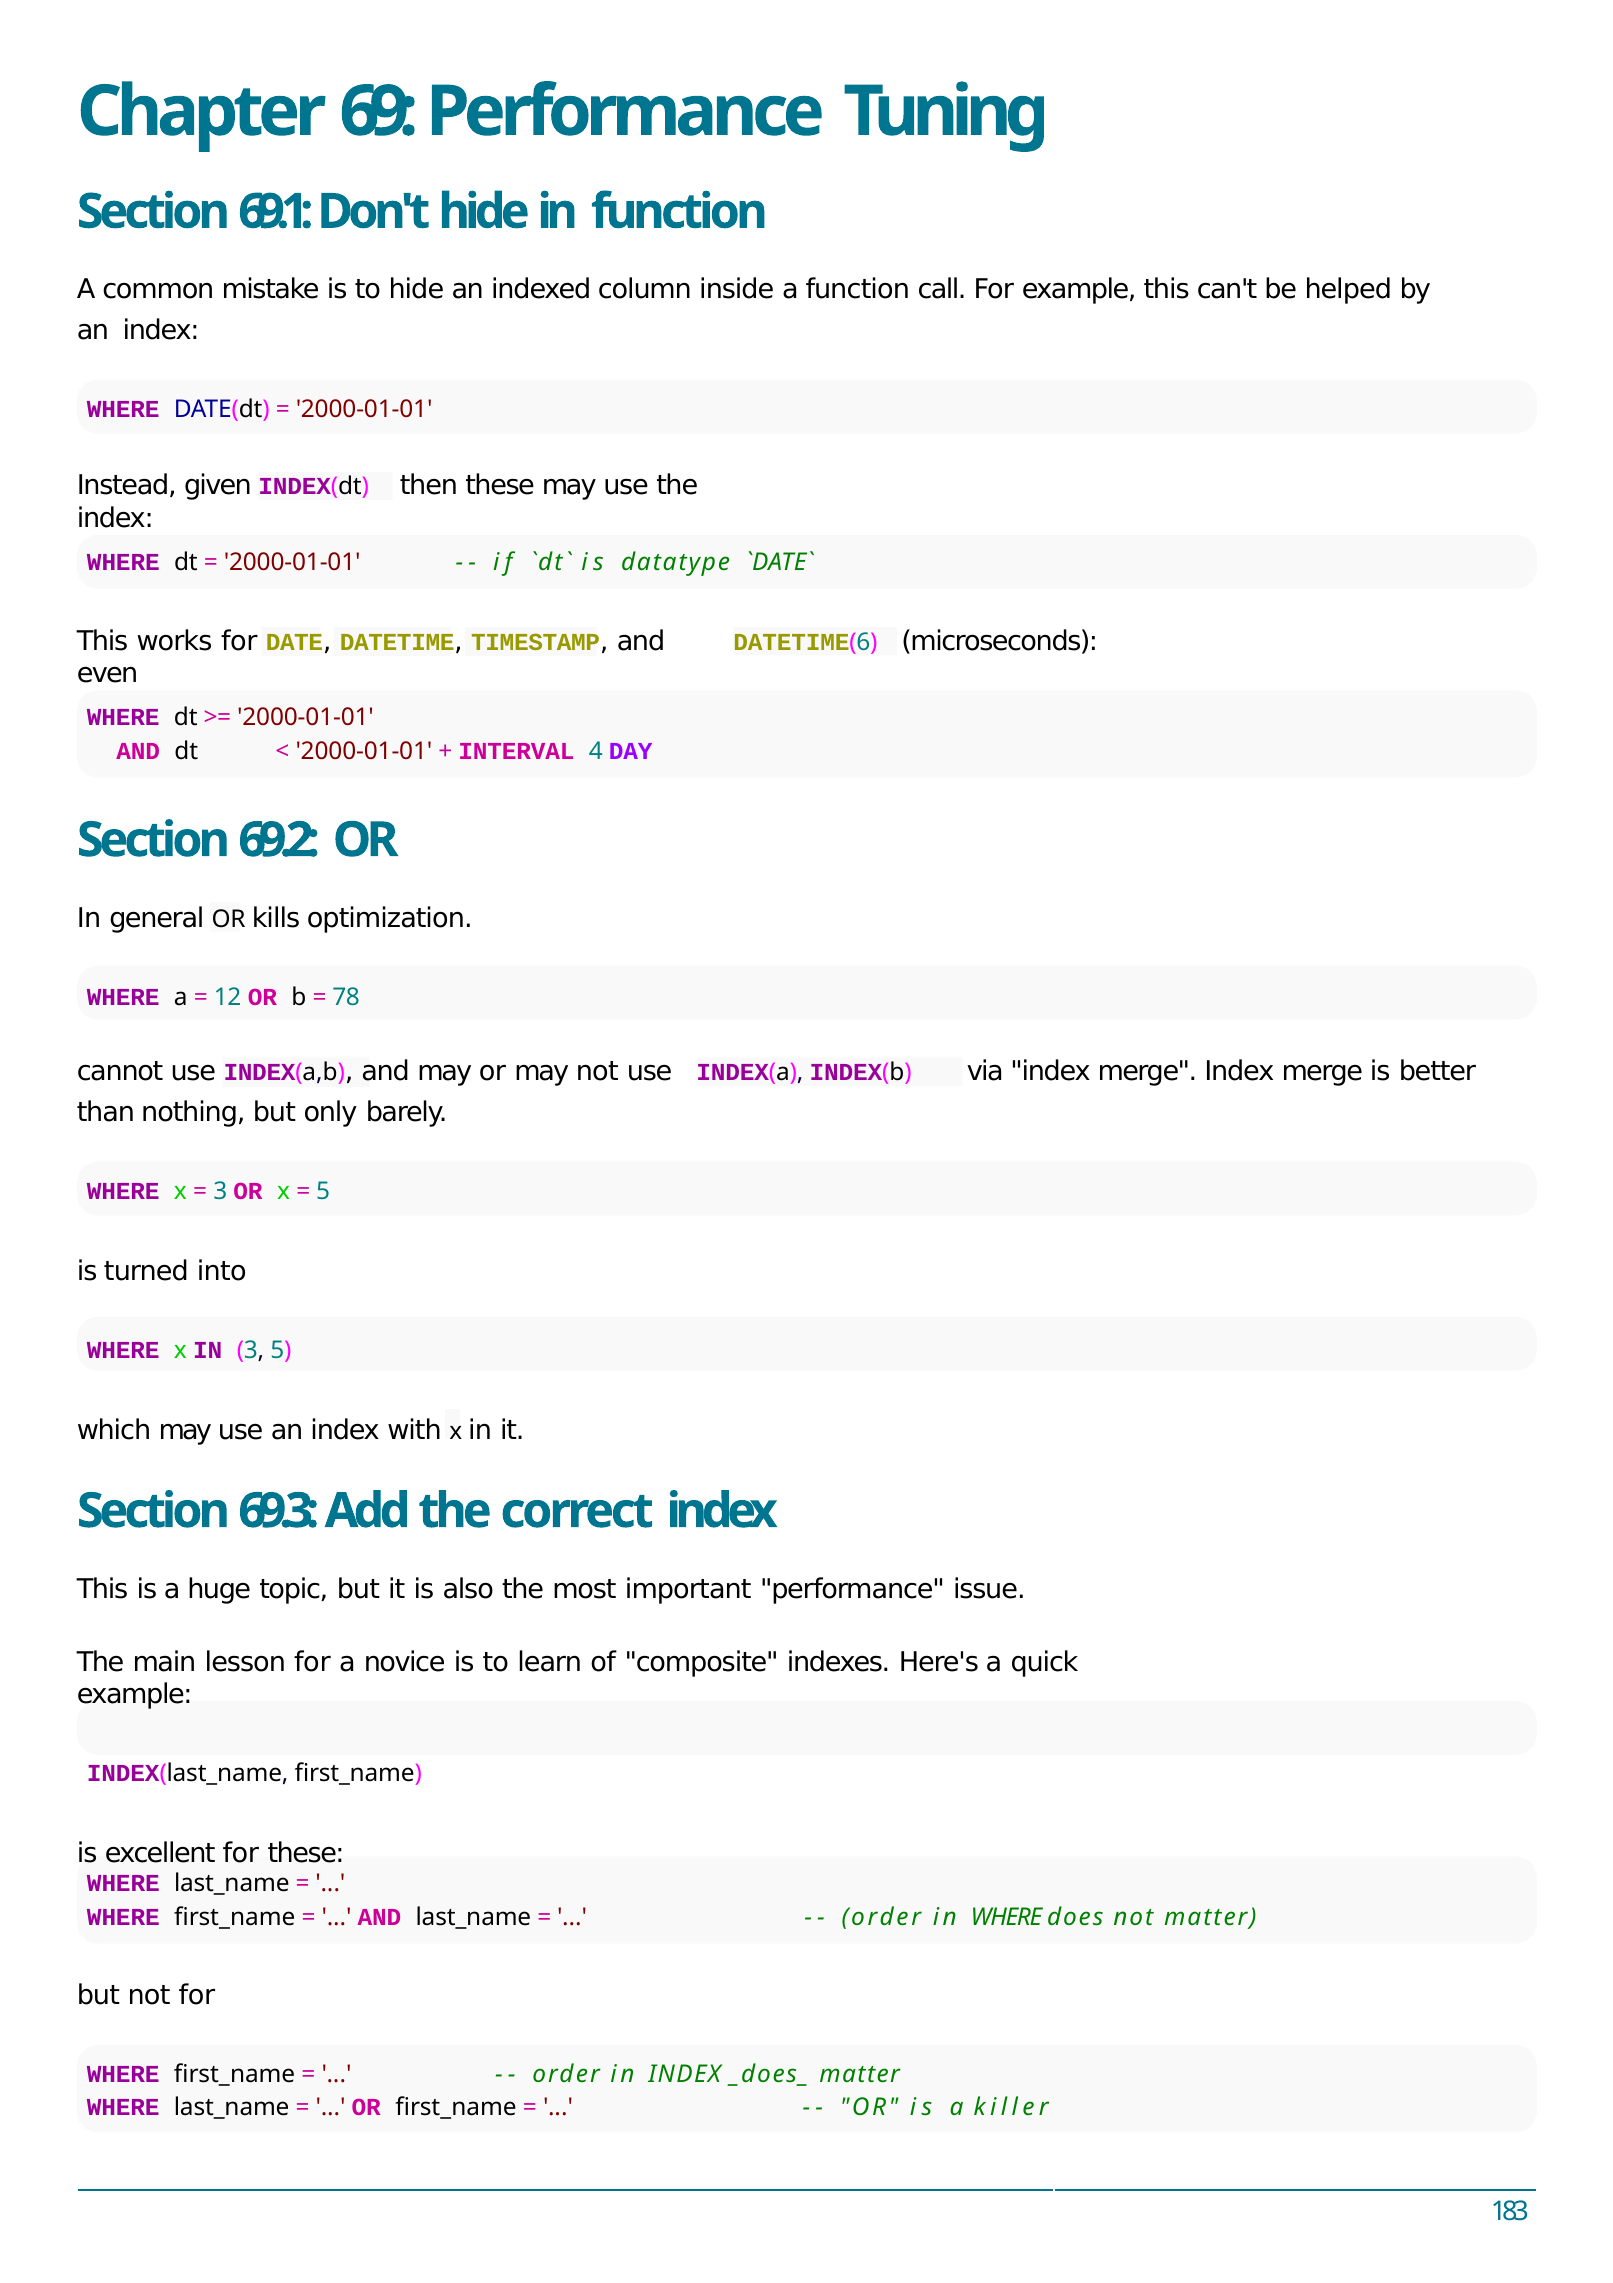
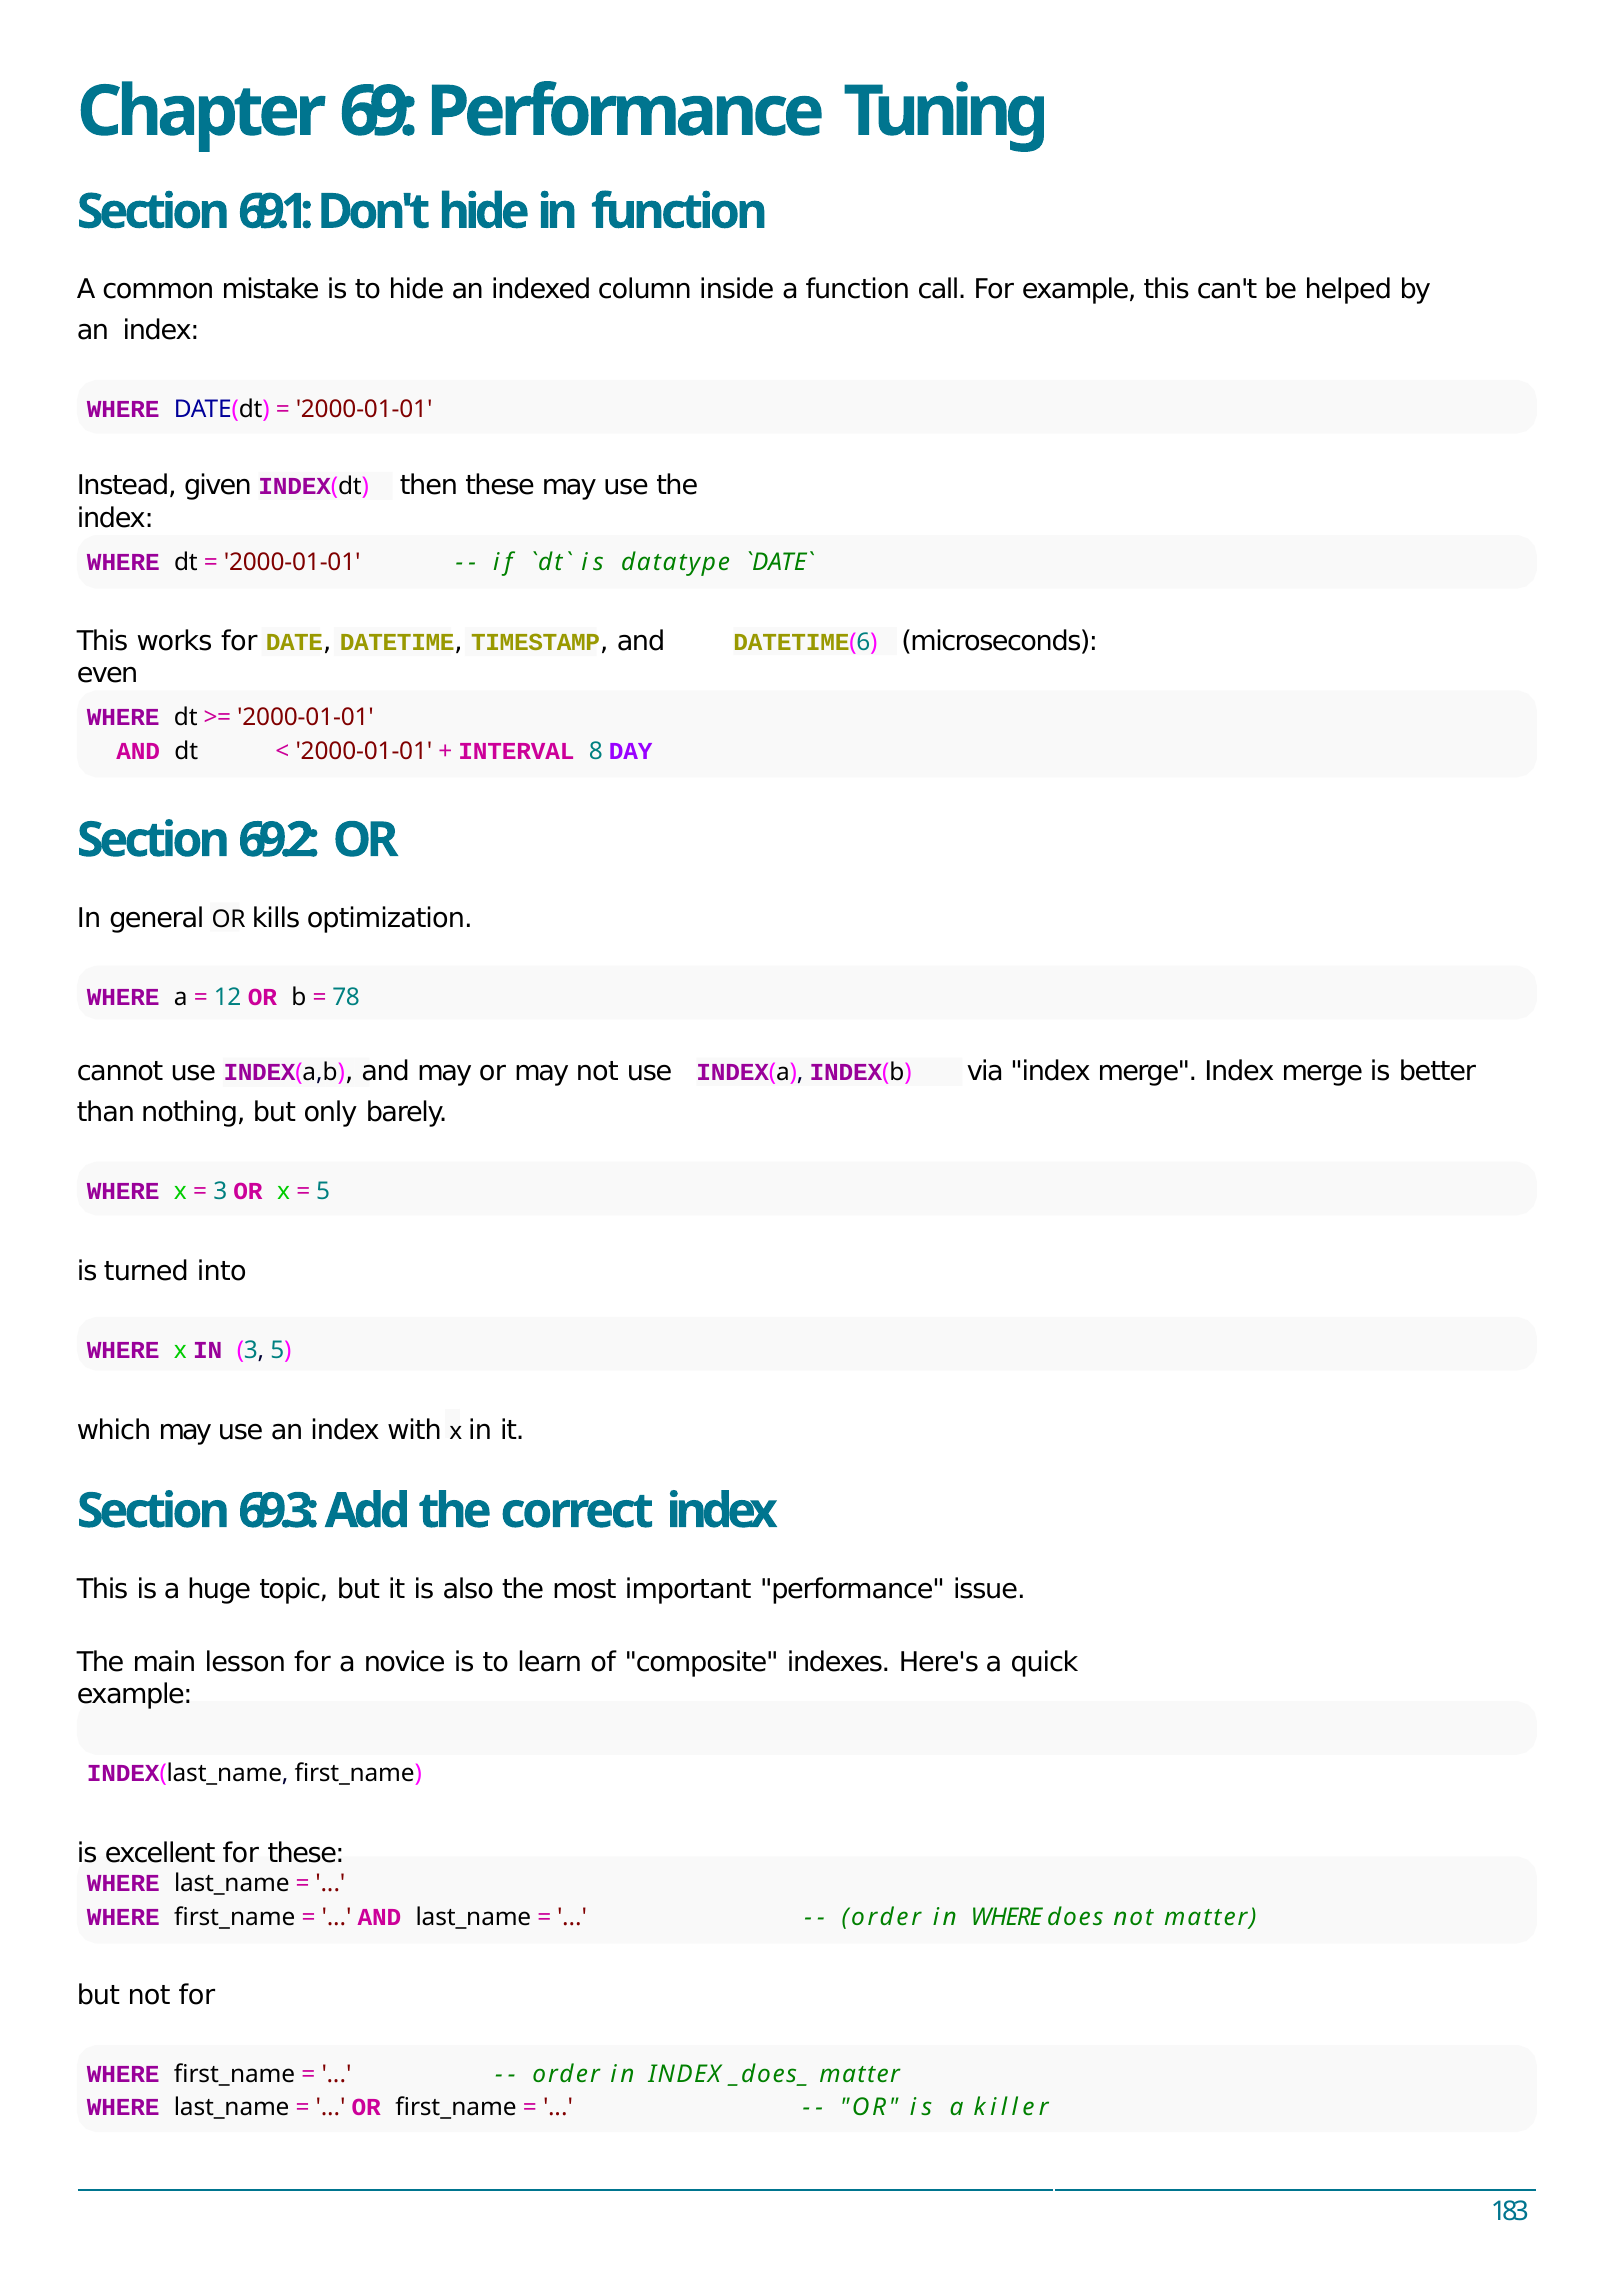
4: 4 -> 8
